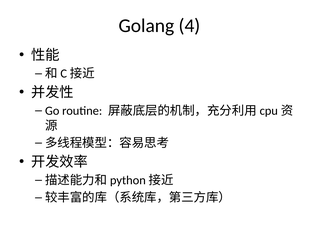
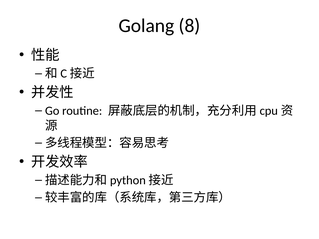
4: 4 -> 8
